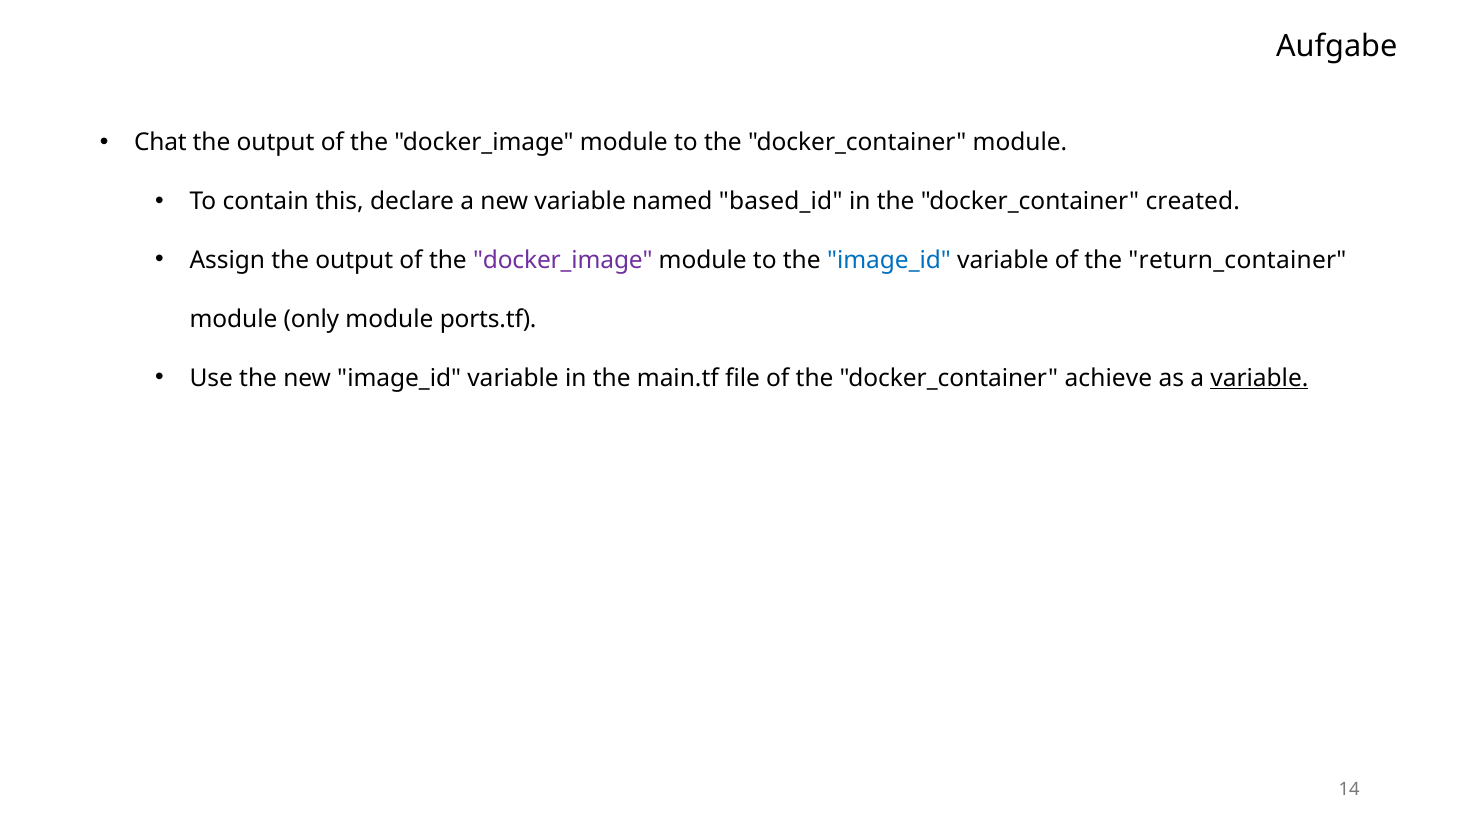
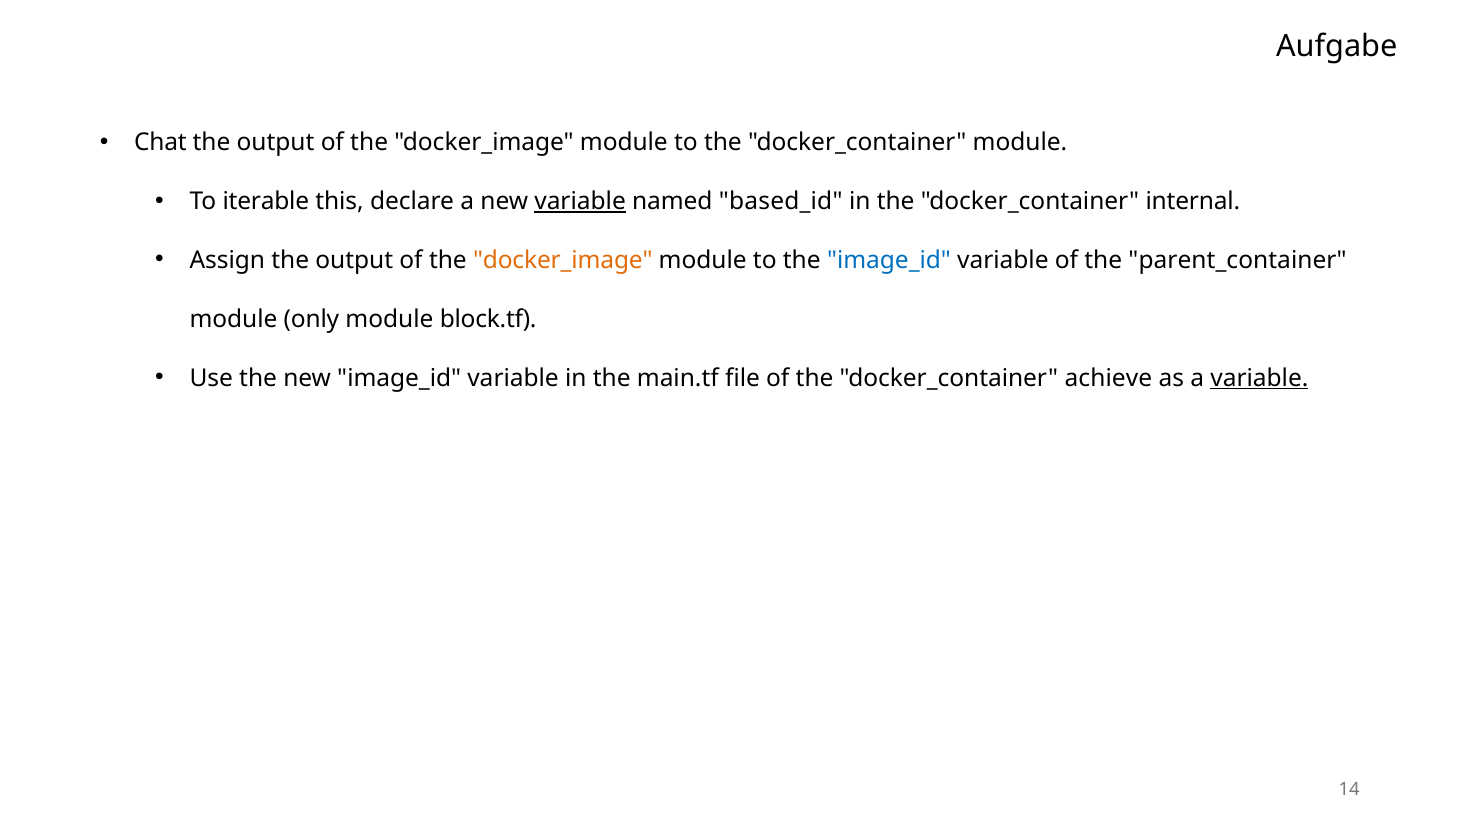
contain: contain -> iterable
variable at (580, 201) underline: none -> present
created: created -> internal
docker_image at (563, 260) colour: purple -> orange
return_container: return_container -> parent_container
ports.tf: ports.tf -> block.tf
